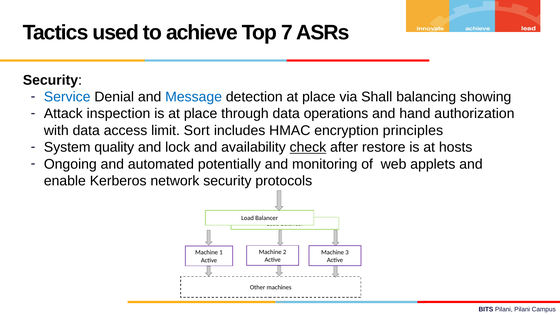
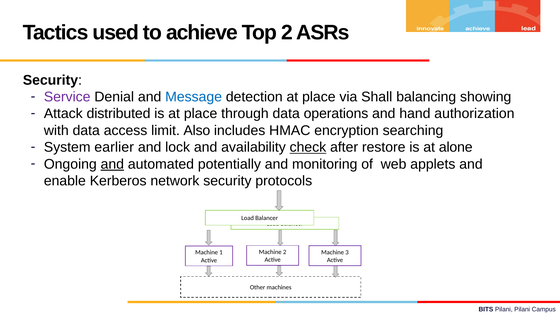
Top 7: 7 -> 2
Service colour: blue -> purple
inspection: inspection -> distributed
Sort: Sort -> Also
principles: principles -> searching
quality: quality -> earlier
hosts: hosts -> alone
and at (112, 164) underline: none -> present
